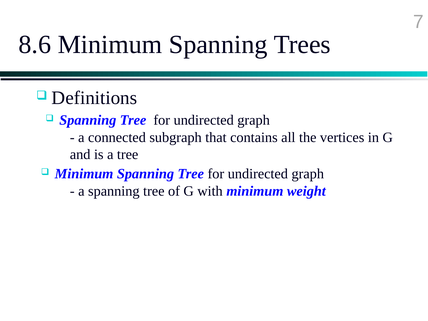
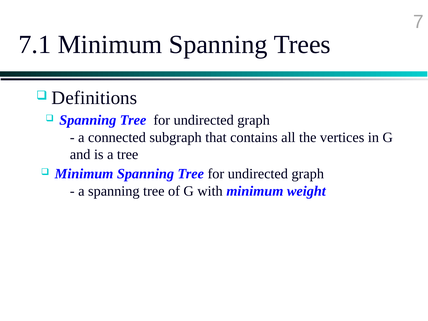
8.6: 8.6 -> 7.1
